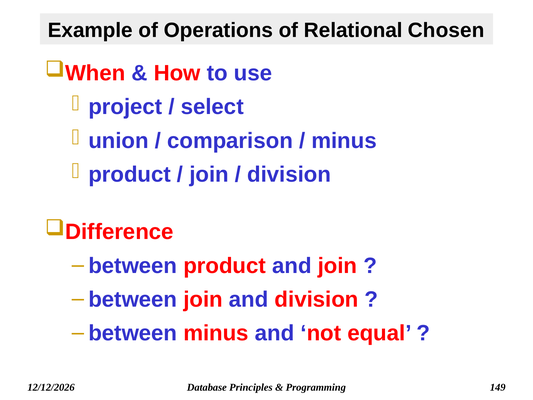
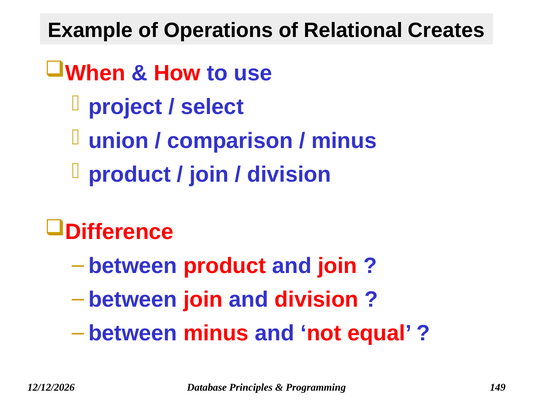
Chosen: Chosen -> Creates
